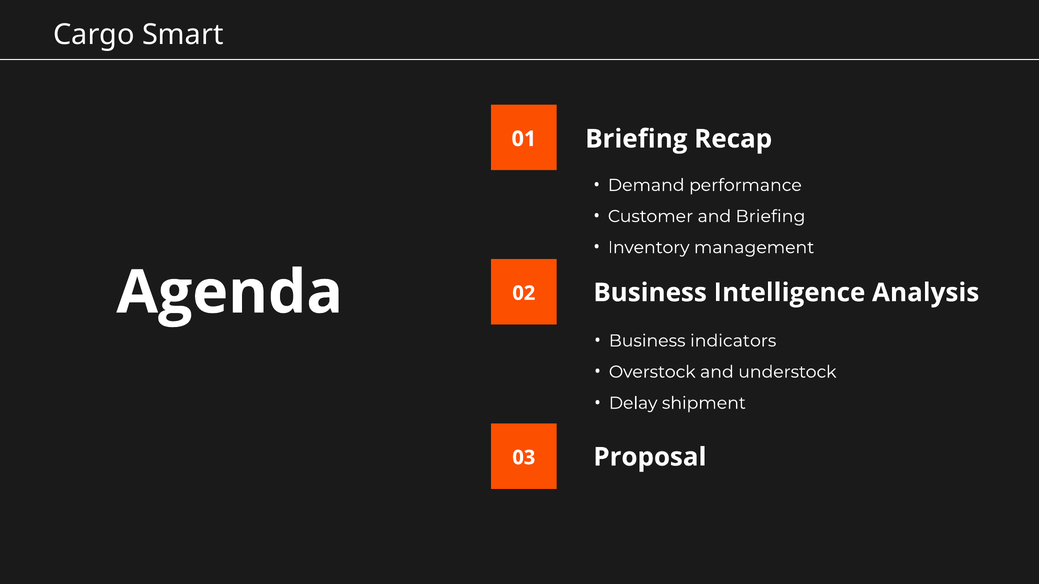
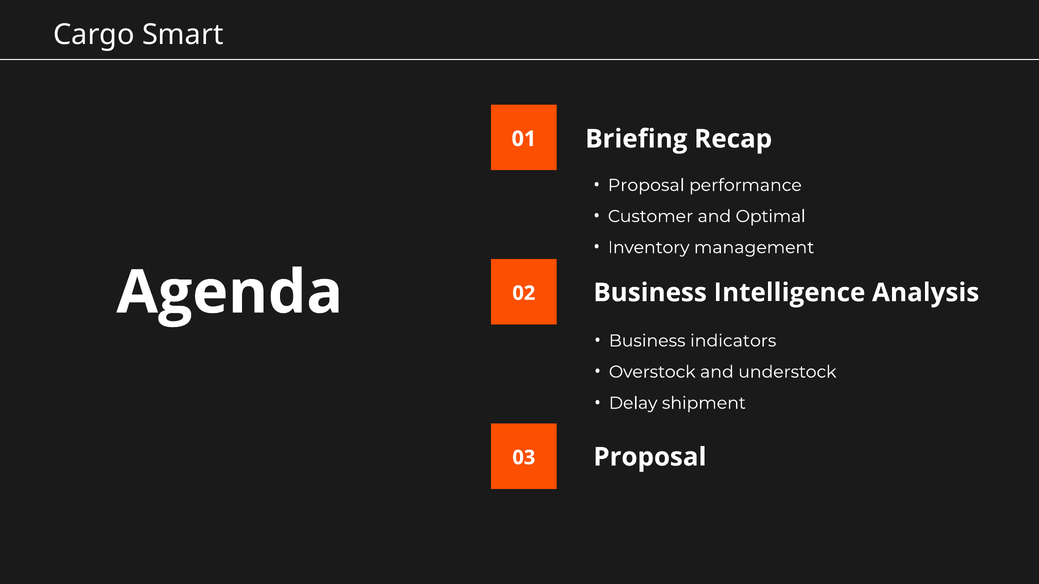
Demand at (646, 185): Demand -> Proposal
and Briefing: Briefing -> Optimal
